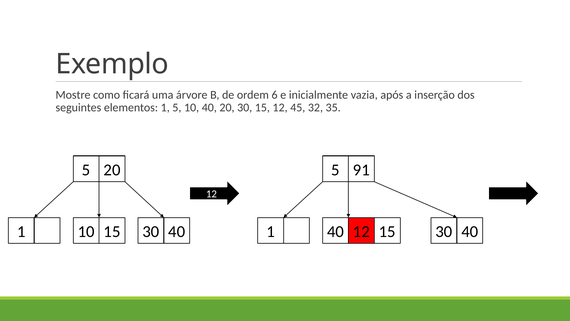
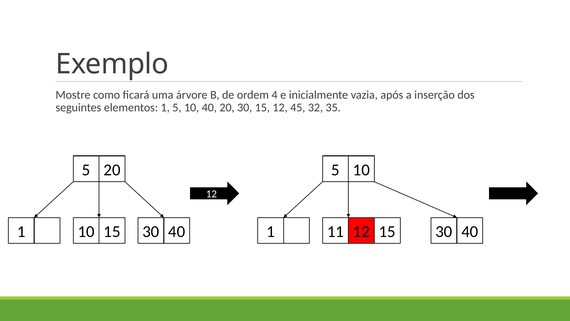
6: 6 -> 4
91 at (361, 170): 91 -> 10
1 40: 40 -> 11
